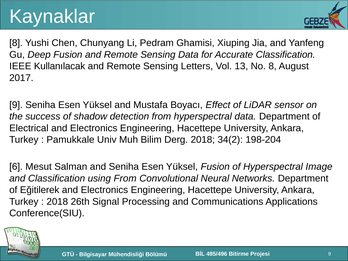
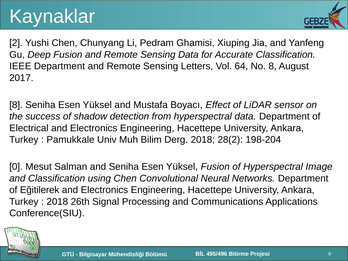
8 at (16, 43): 8 -> 2
IEEE Kullanılacak: Kullanılacak -> Department
13: 13 -> 64
9 at (16, 105): 9 -> 8
34(2: 34(2 -> 28(2
6: 6 -> 0
using From: From -> Chen
